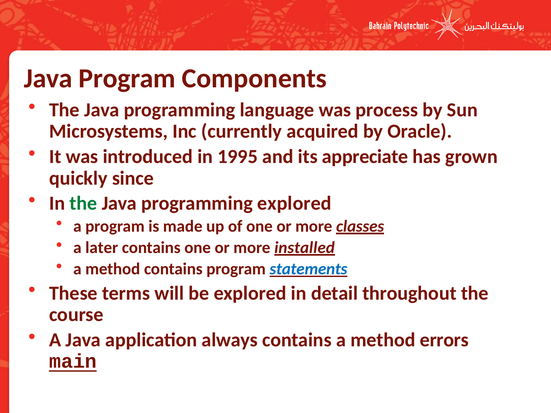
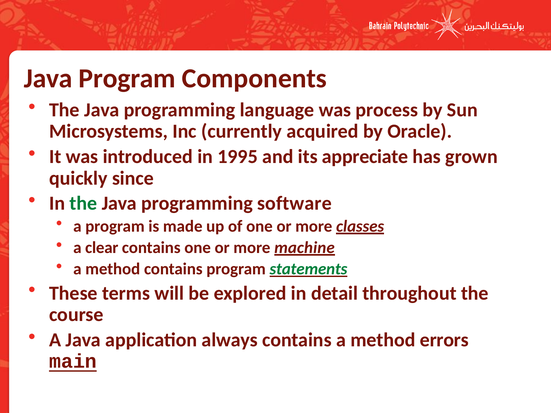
programming explored: explored -> software
later: later -> clear
installed: installed -> machine
statements colour: blue -> green
